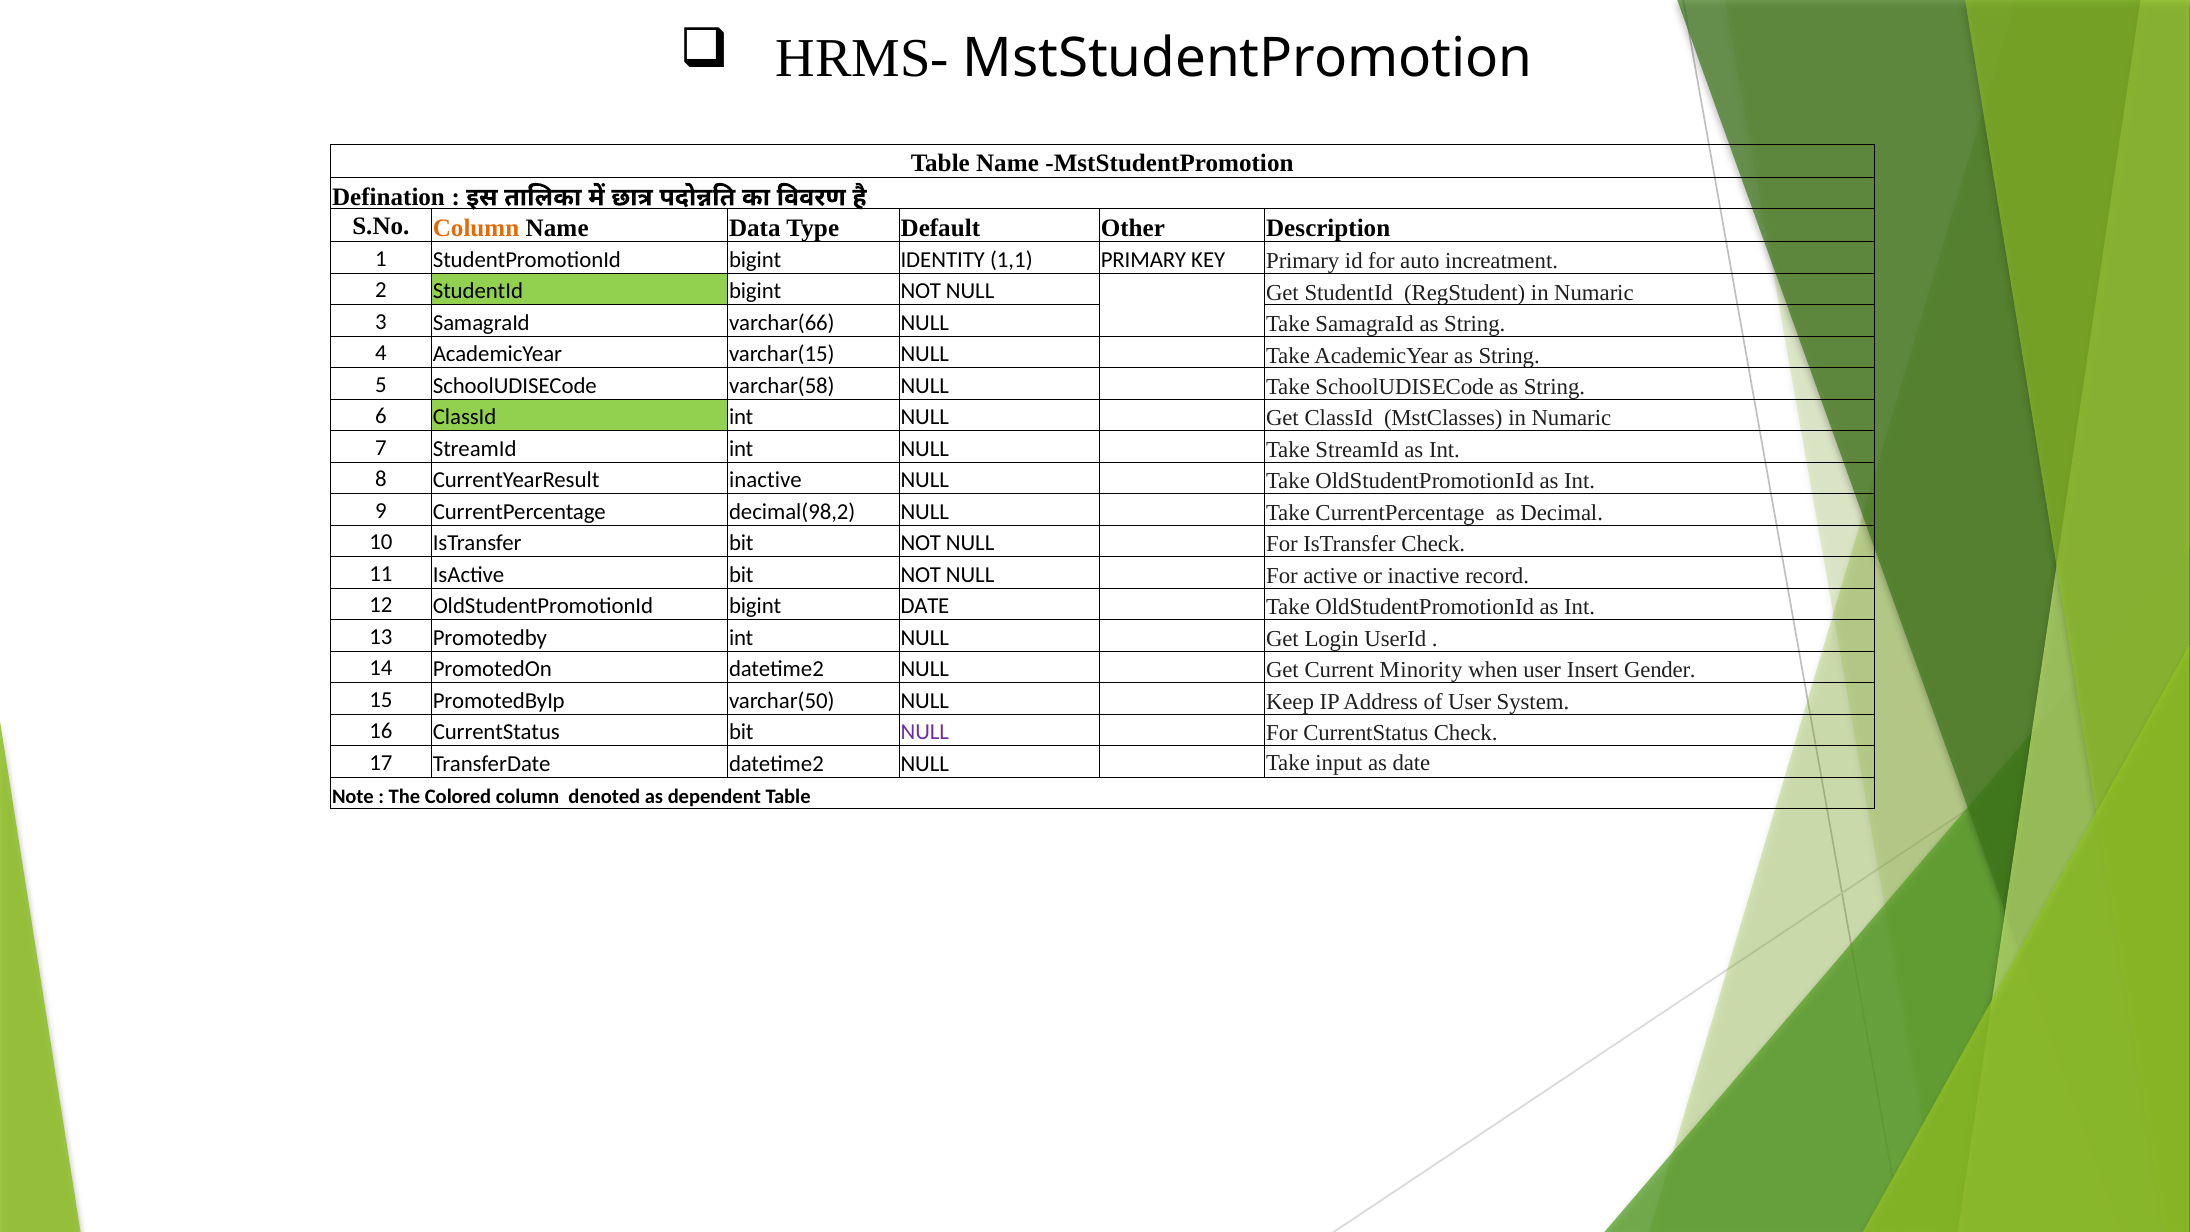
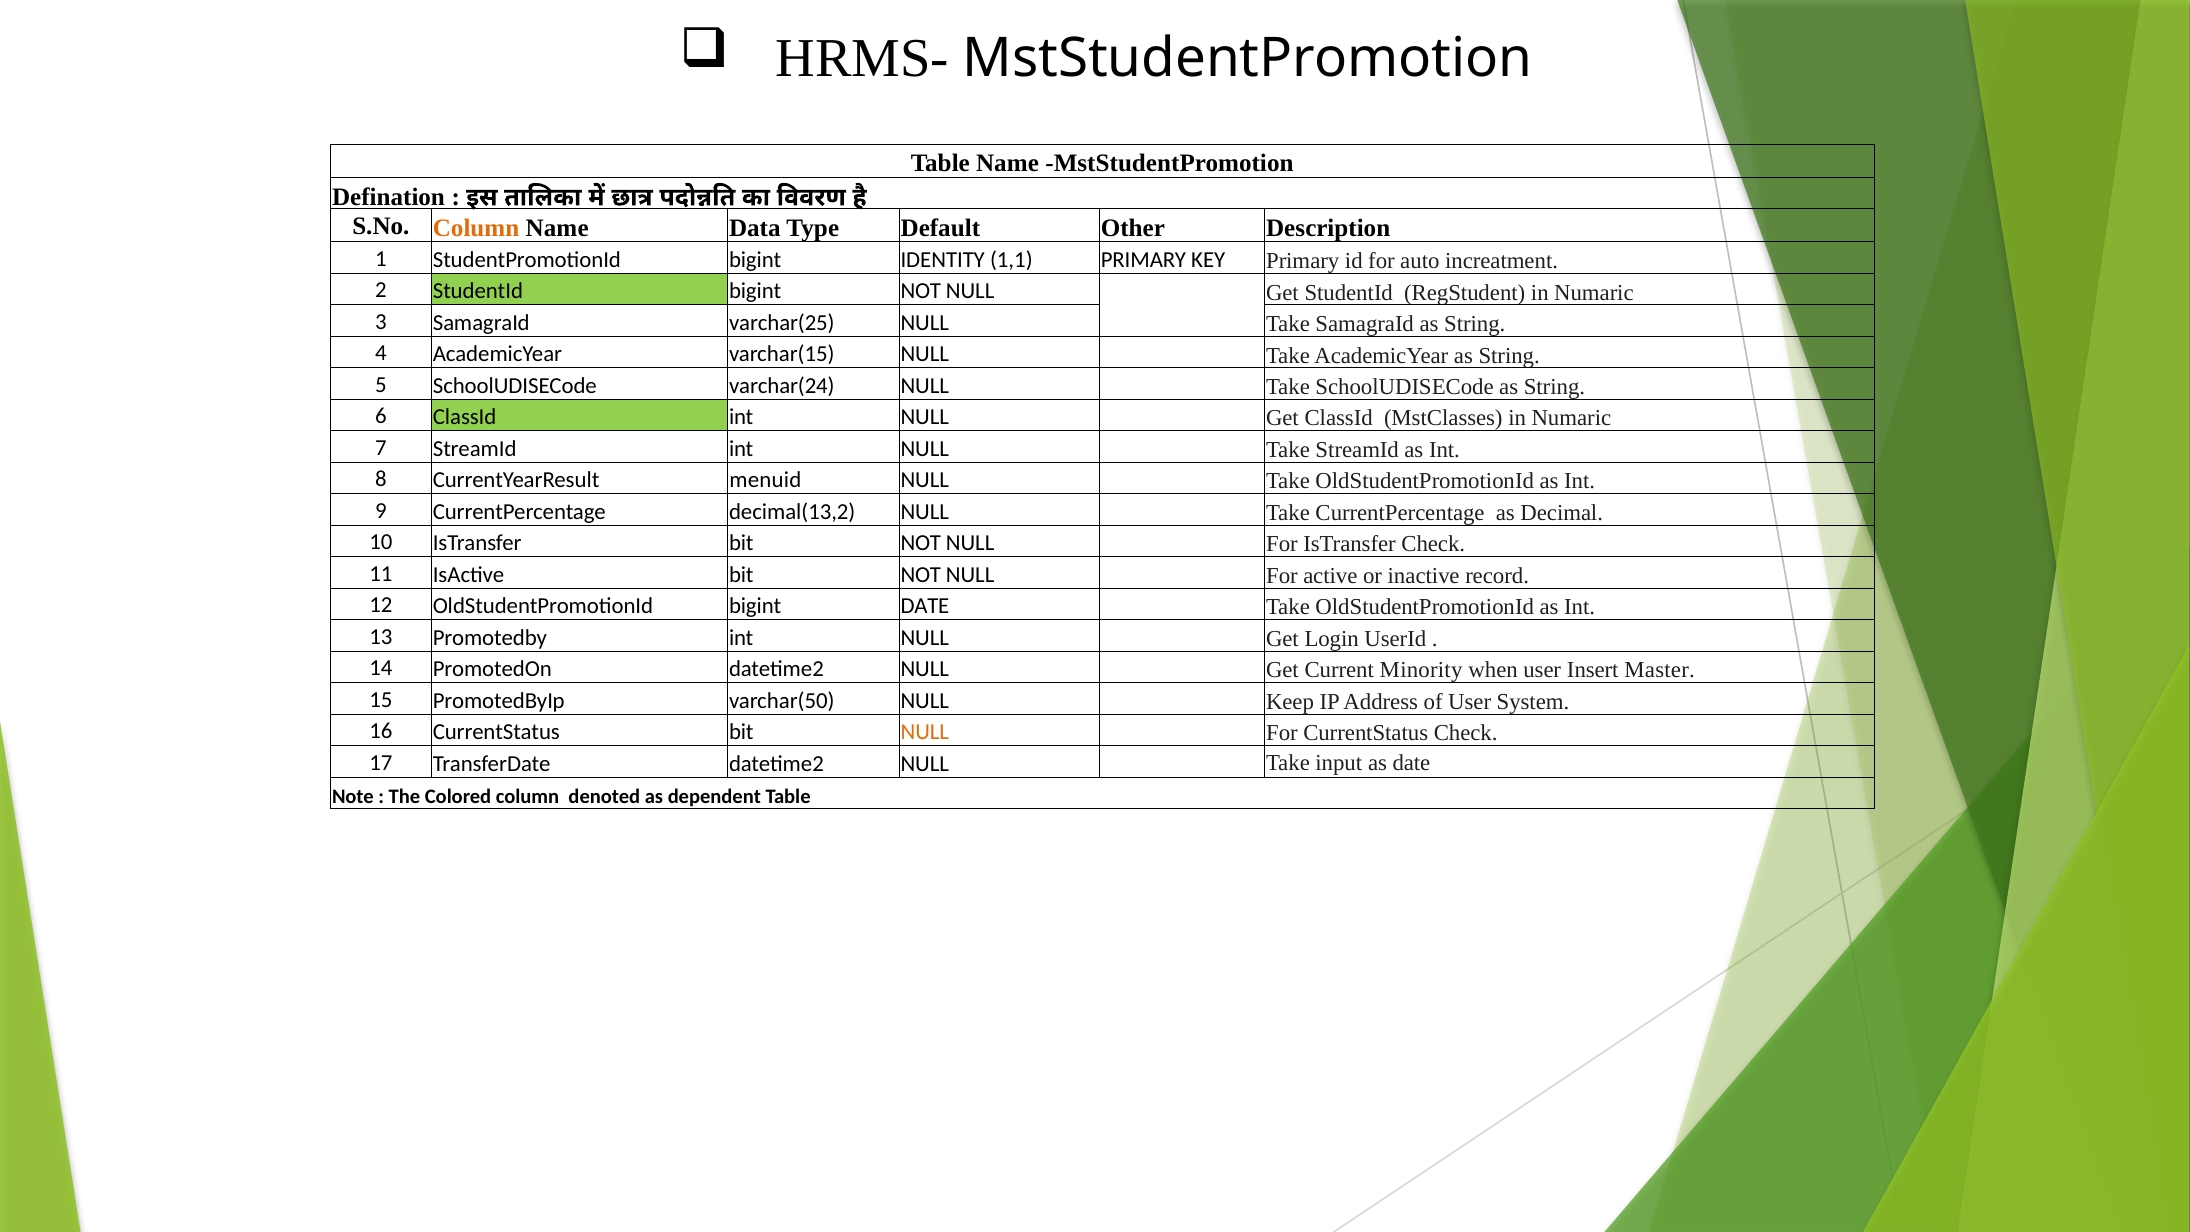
varchar(66: varchar(66 -> varchar(25
varchar(58: varchar(58 -> varchar(24
CurrentYearResult inactive: inactive -> menuid
decimal(98,2: decimal(98,2 -> decimal(13,2
Gender: Gender -> Master
NULL at (925, 732) colour: purple -> orange
